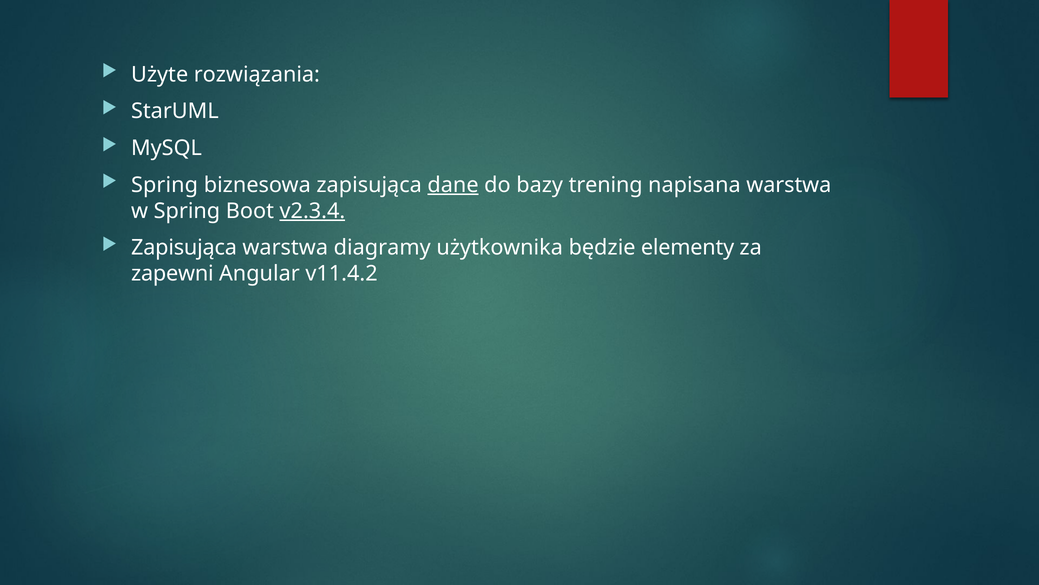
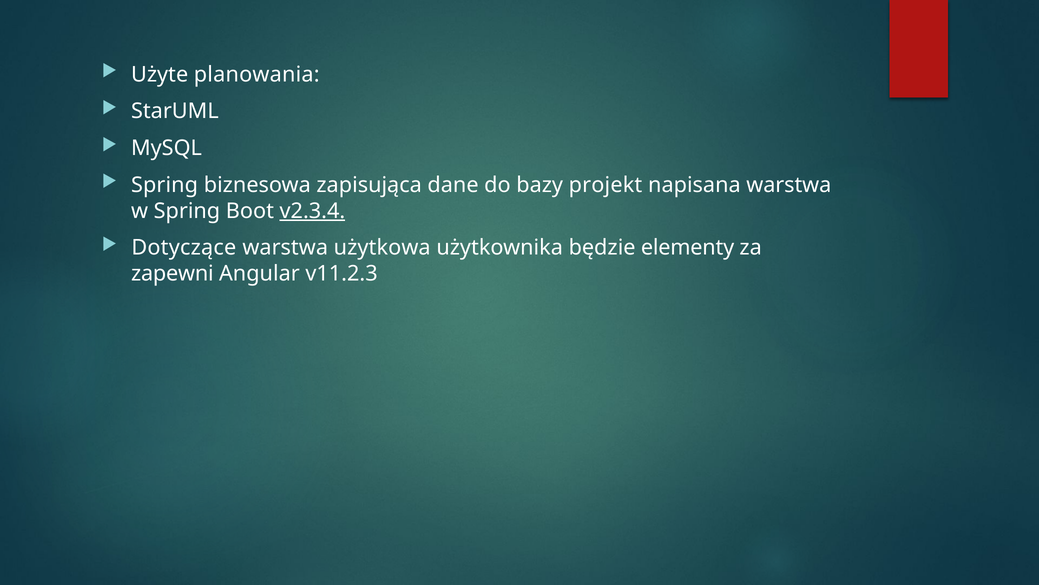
rozwiązania: rozwiązania -> planowania
dane underline: present -> none
trening: trening -> projekt
Zapisująca at (184, 248): Zapisująca -> Dotyczące
diagramy: diagramy -> użytkowa
v11.4.2: v11.4.2 -> v11.2.3
